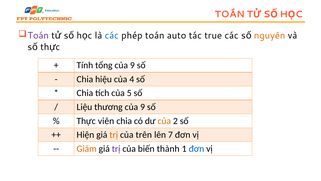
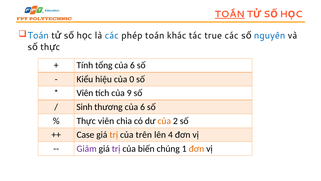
TOÁN at (230, 14) underline: none -> present
Toán at (38, 36) colour: purple -> blue
auto: auto -> khác
nguyên colour: orange -> blue
tổng của 9: 9 -> 6
Chia at (85, 79): Chia -> Kiểu
4: 4 -> 0
Chia at (85, 93): Chia -> Viên
5: 5 -> 9
Liệu: Liệu -> Sinh
thương của 9: 9 -> 6
Hiện: Hiện -> Case
7: 7 -> 4
Giảm colour: orange -> purple
thành: thành -> chúng
đơn at (196, 148) colour: blue -> orange
